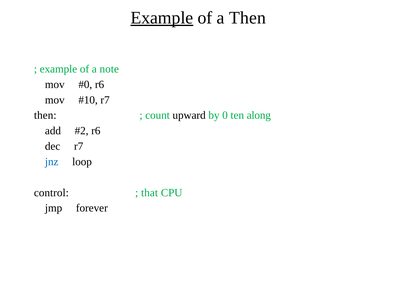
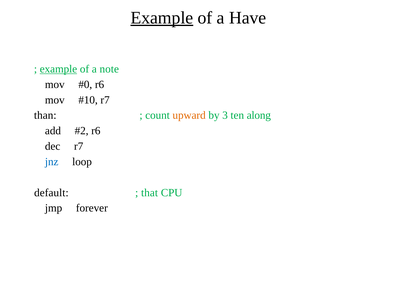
a Then: Then -> Have
example at (58, 69) underline: none -> present
then at (45, 115): then -> than
upward colour: black -> orange
0: 0 -> 3
control: control -> default
